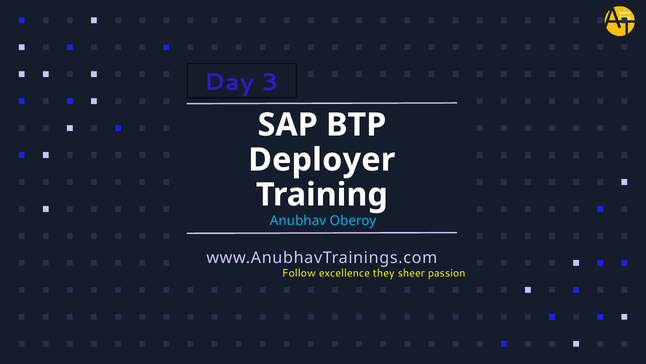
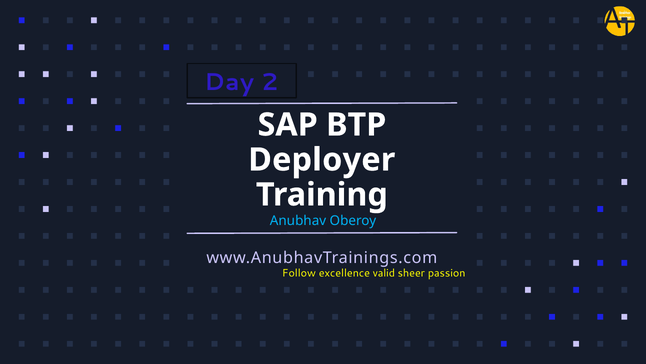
3: 3 -> 2
they: they -> valid
